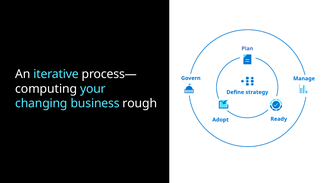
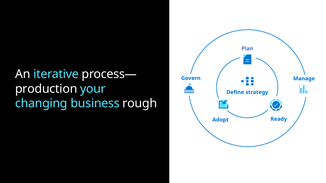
computing: computing -> production
